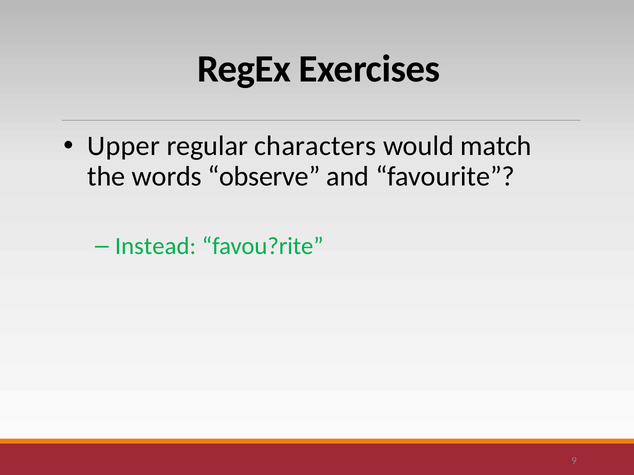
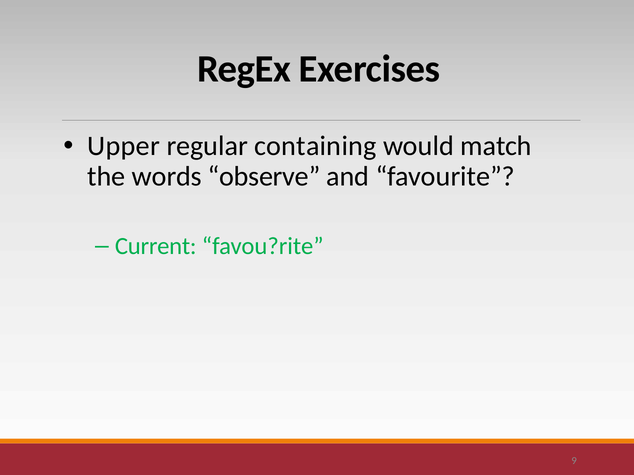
characters: characters -> containing
Instead: Instead -> Current
